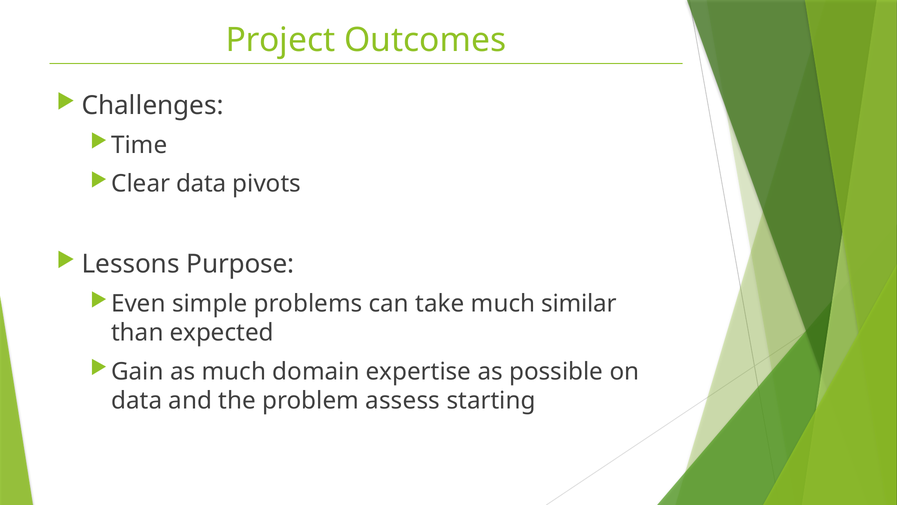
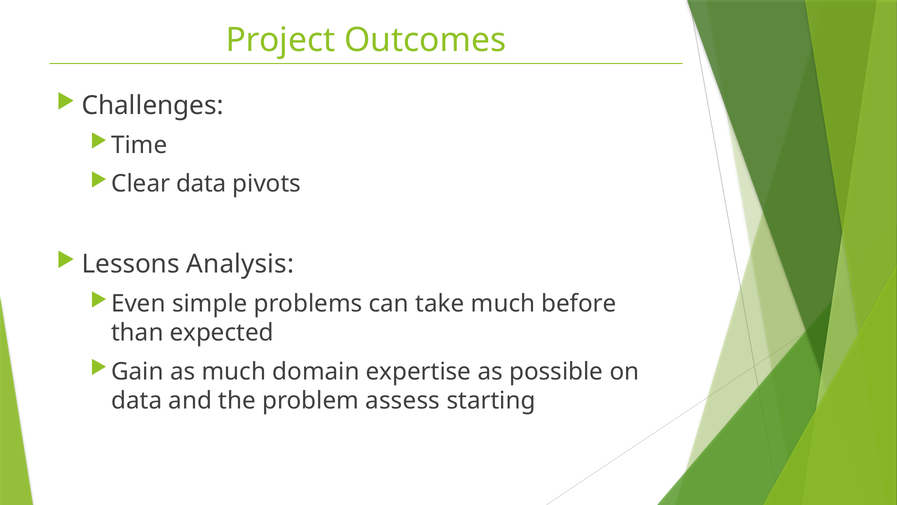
Purpose: Purpose -> Analysis
similar: similar -> before
